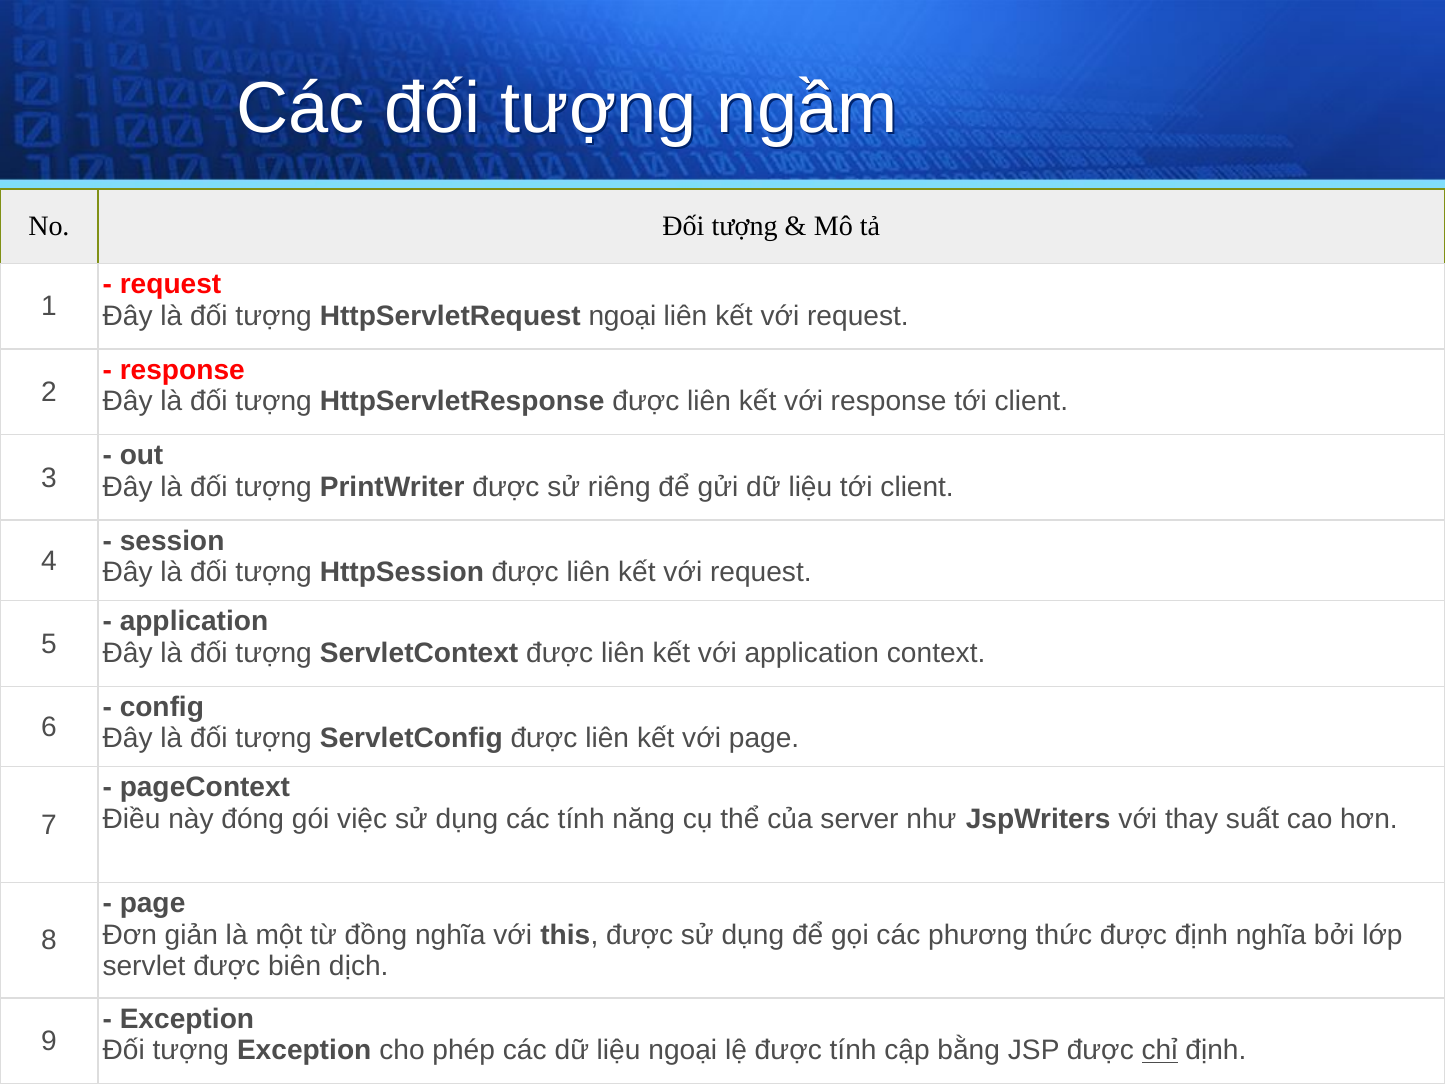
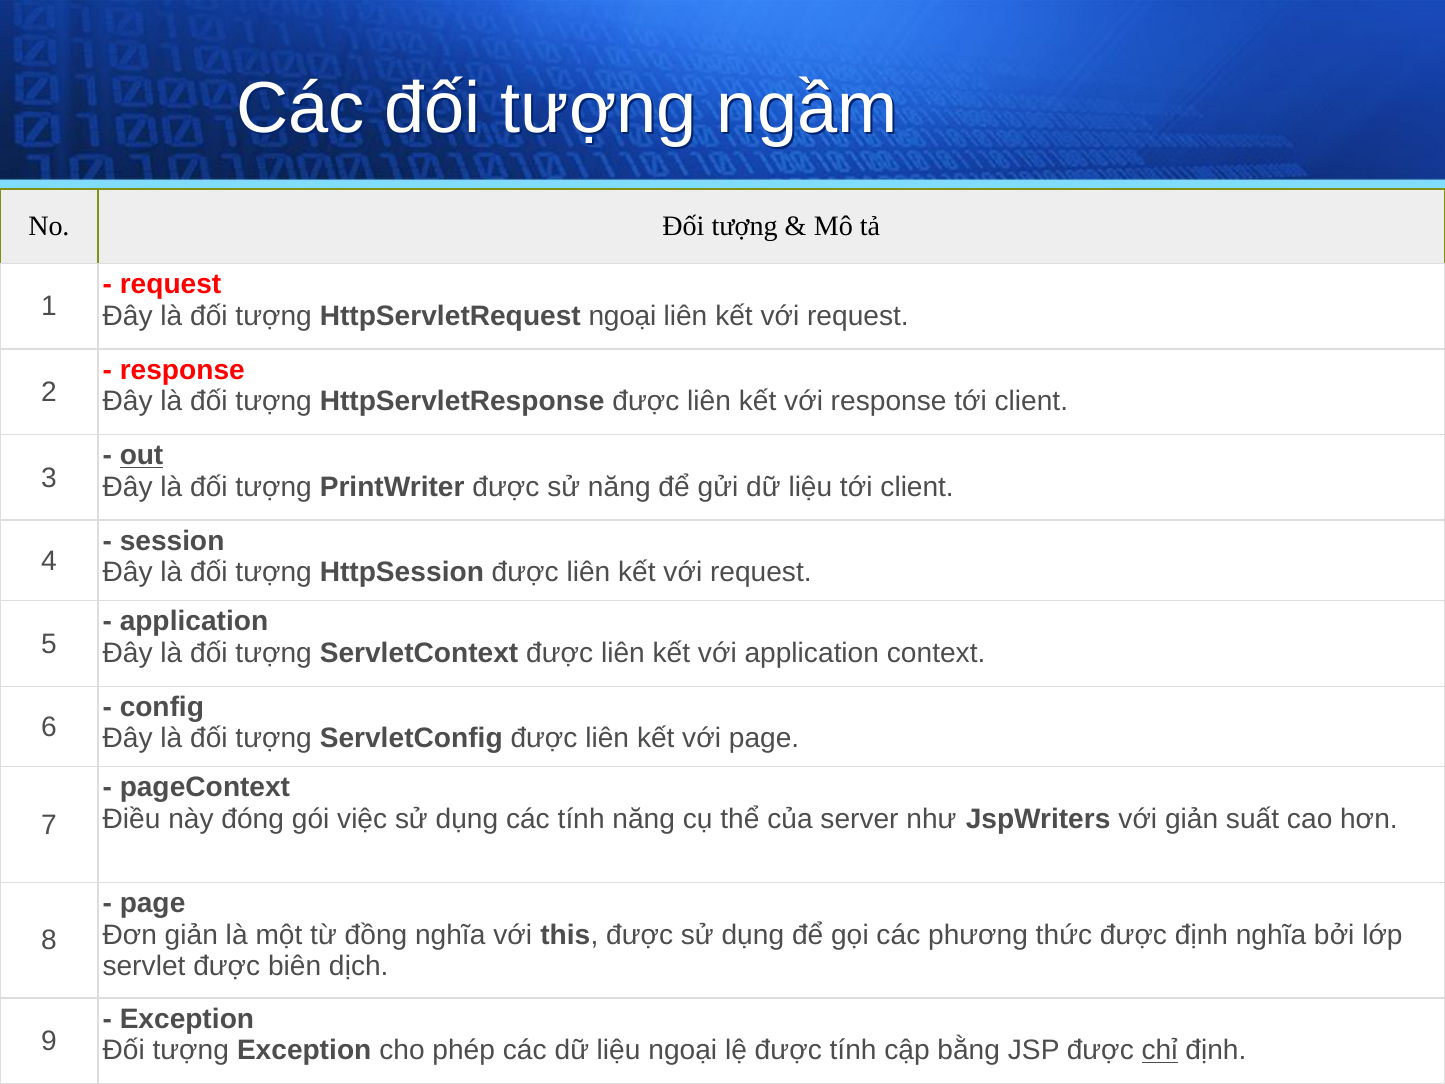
out underline: none -> present
sử riêng: riêng -> năng
với thay: thay -> giản
